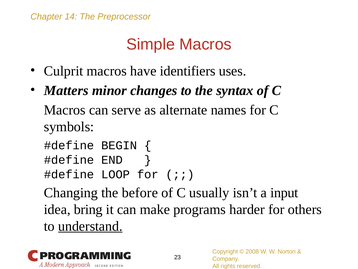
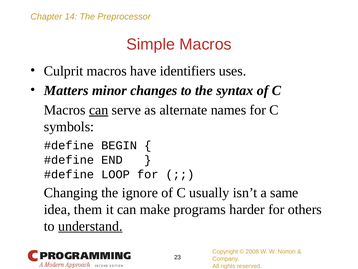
can at (99, 110) underline: none -> present
before: before -> ignore
input: input -> same
bring: bring -> them
